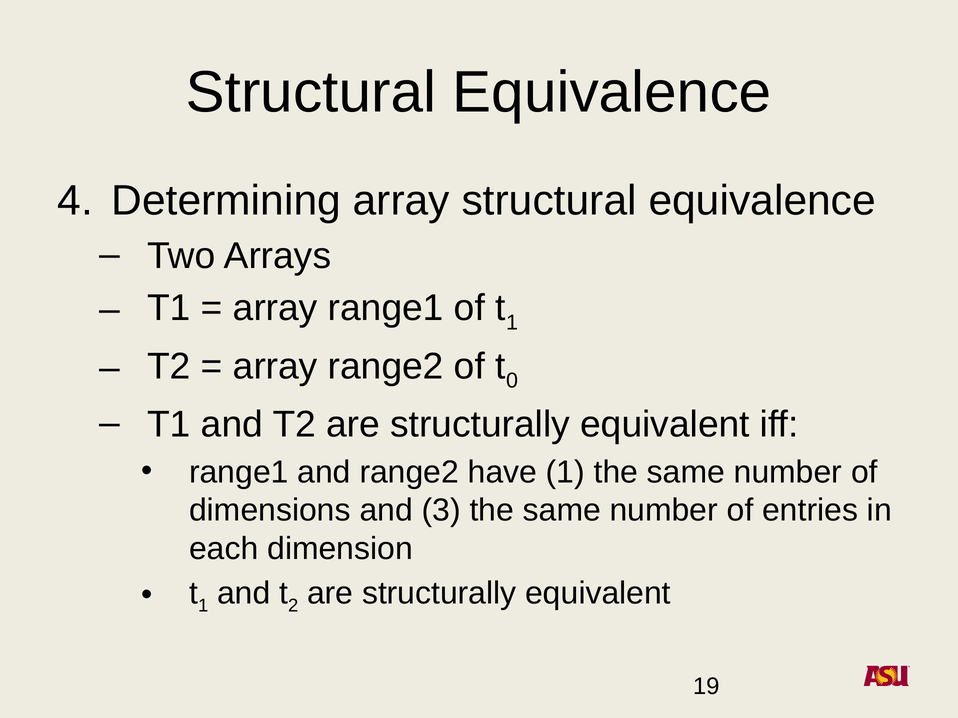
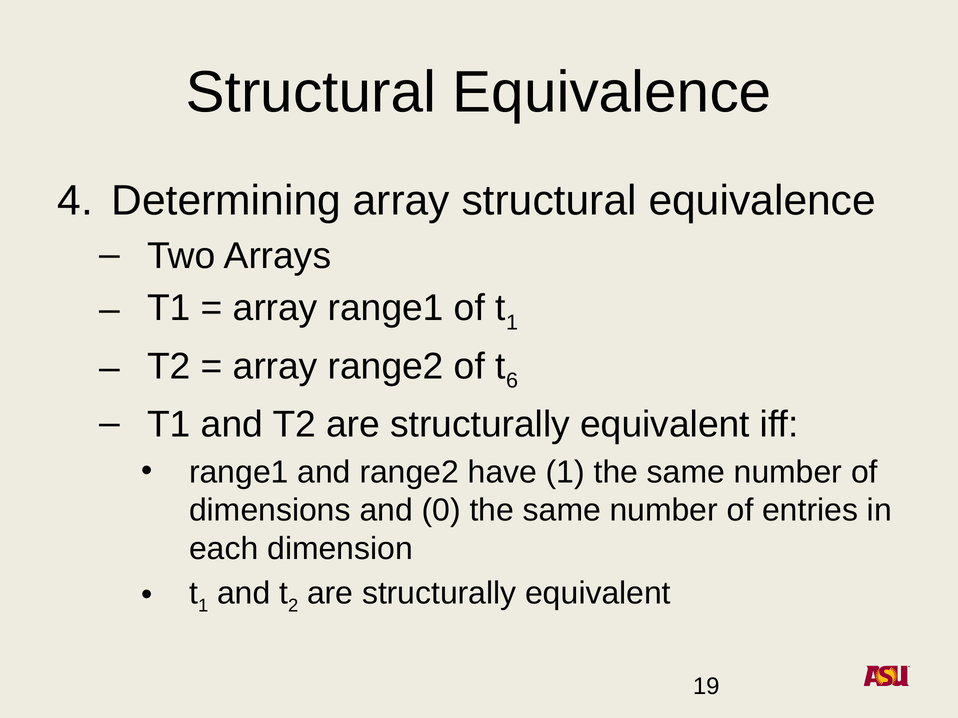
0: 0 -> 6
3: 3 -> 0
